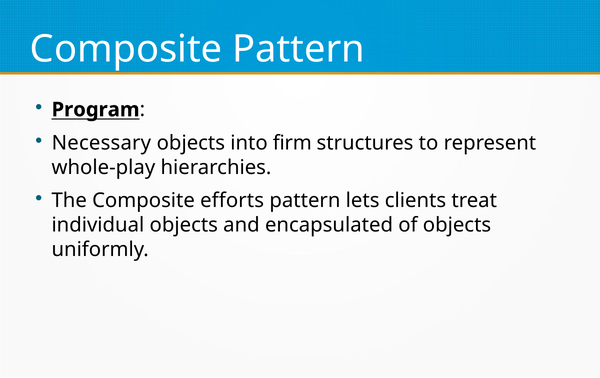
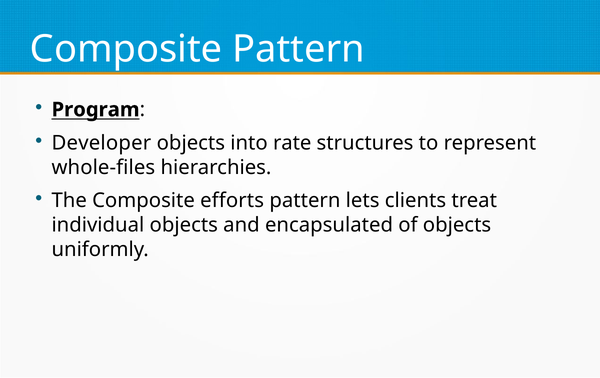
Necessary: Necessary -> Developer
firm: firm -> rate
whole-play: whole-play -> whole-files
